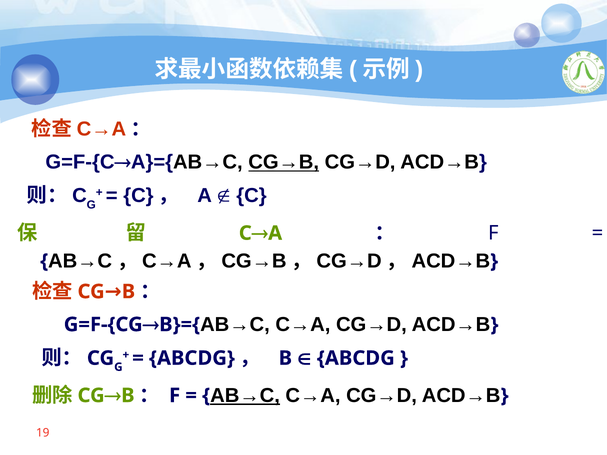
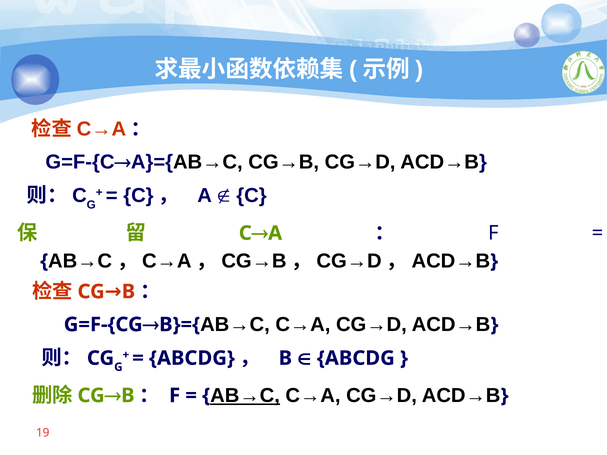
CG→B underline: present -> none
